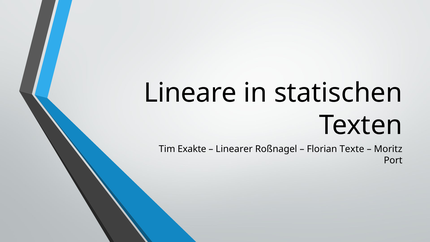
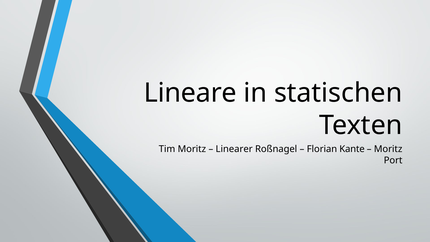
Tim Exakte: Exakte -> Moritz
Texte: Texte -> Kante
